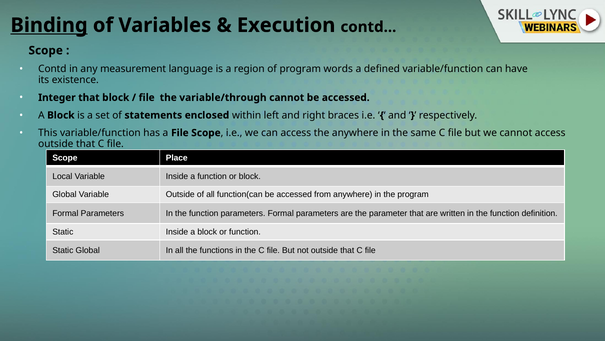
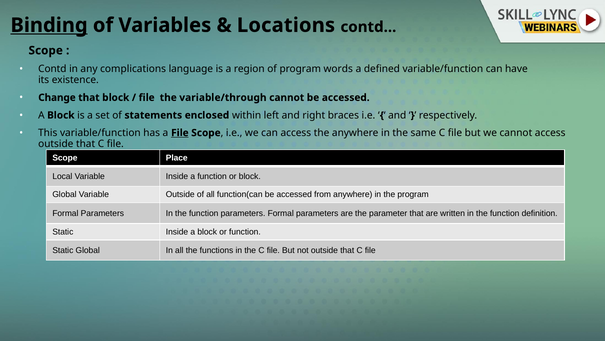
Execution: Execution -> Locations
measurement: measurement -> complications
Integer: Integer -> Change
File at (180, 133) underline: none -> present
